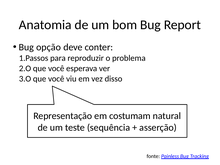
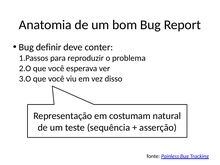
opção: opção -> definir
